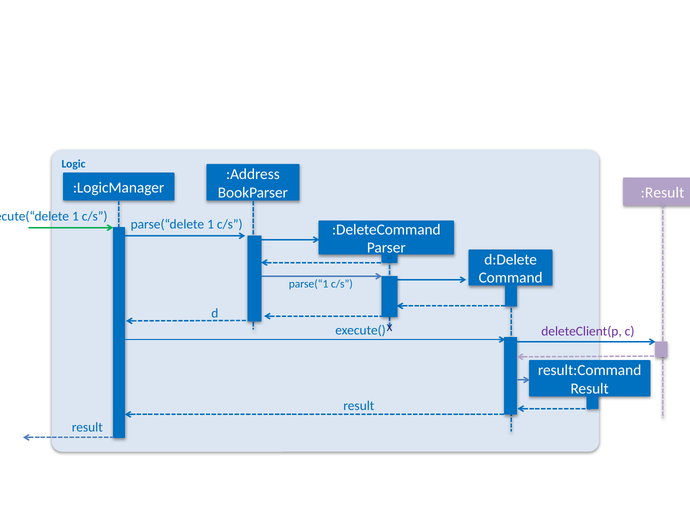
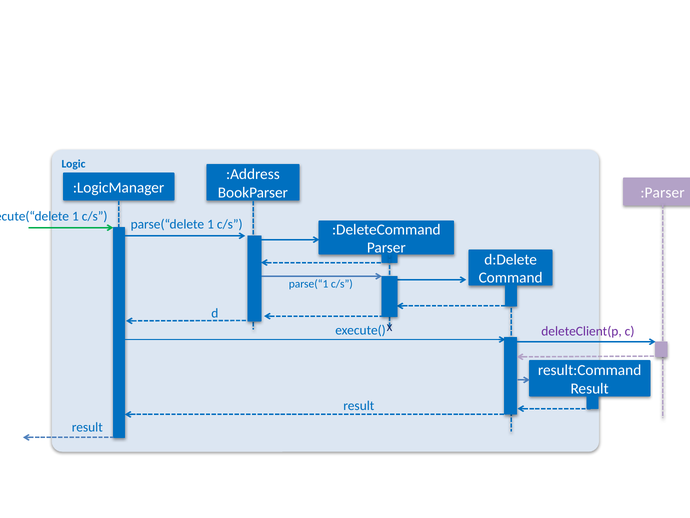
:Result: :Result -> :Parser
